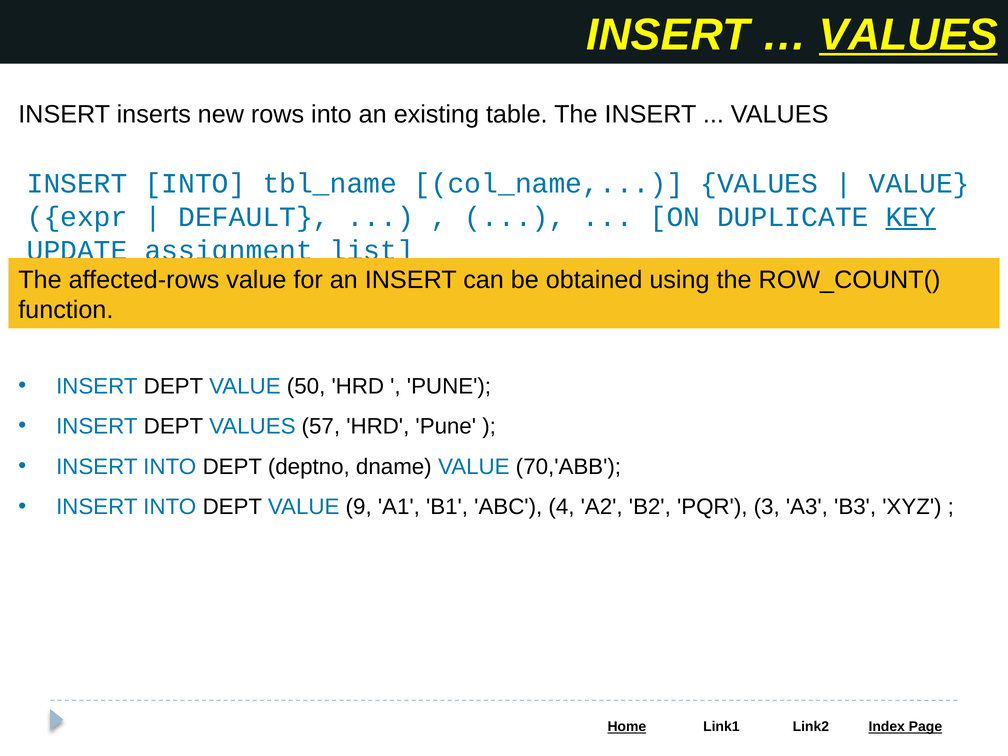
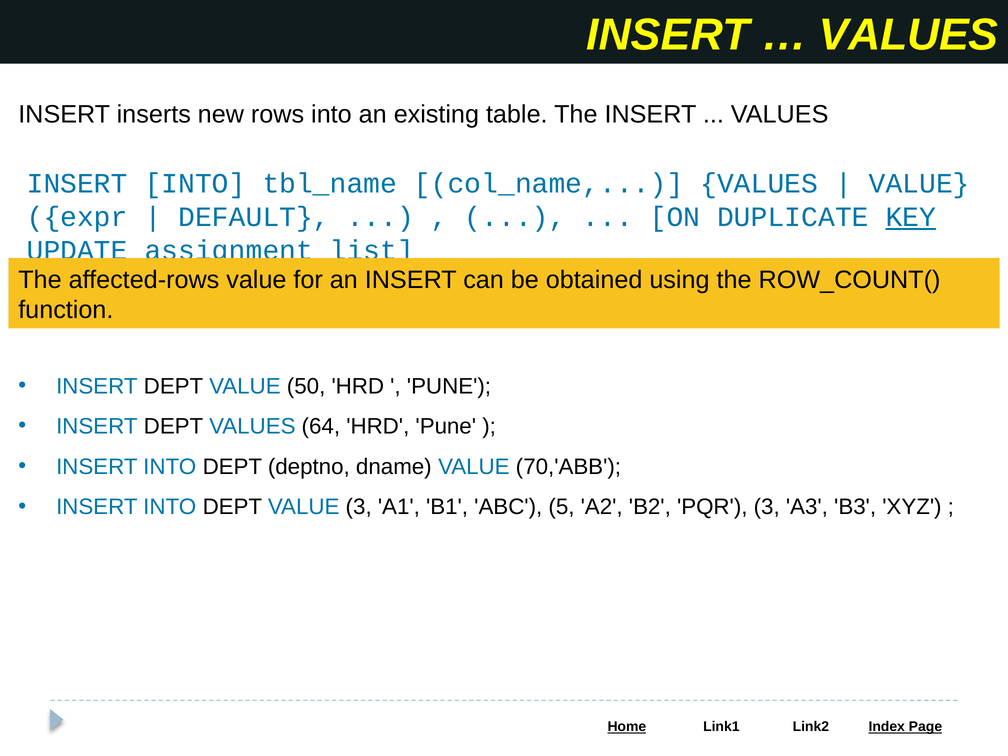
VALUES at (909, 35) underline: present -> none
57: 57 -> 64
VALUE 9: 9 -> 3
4: 4 -> 5
